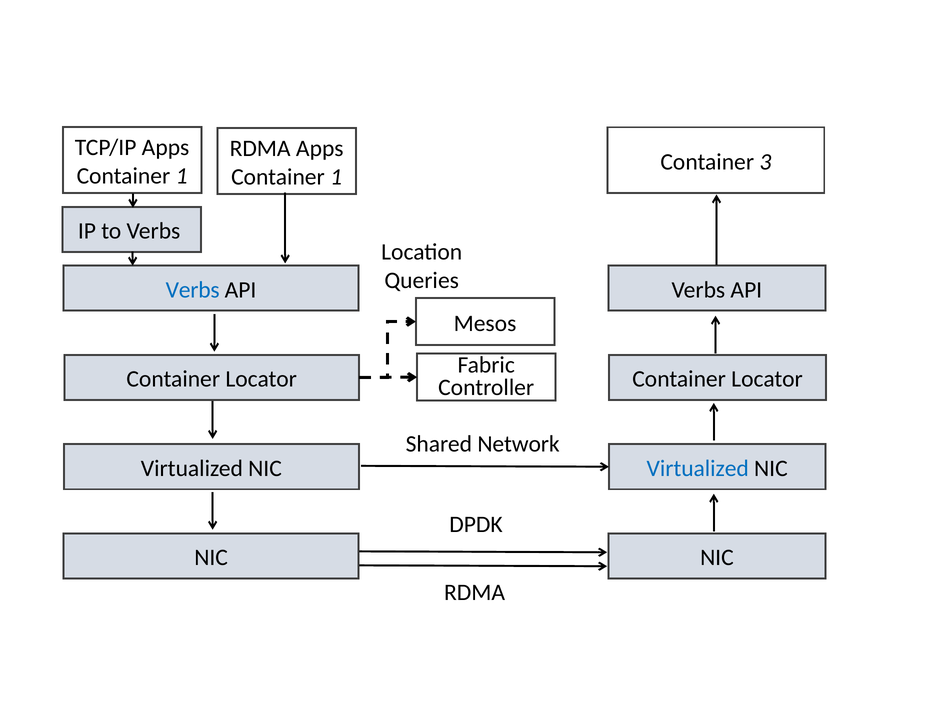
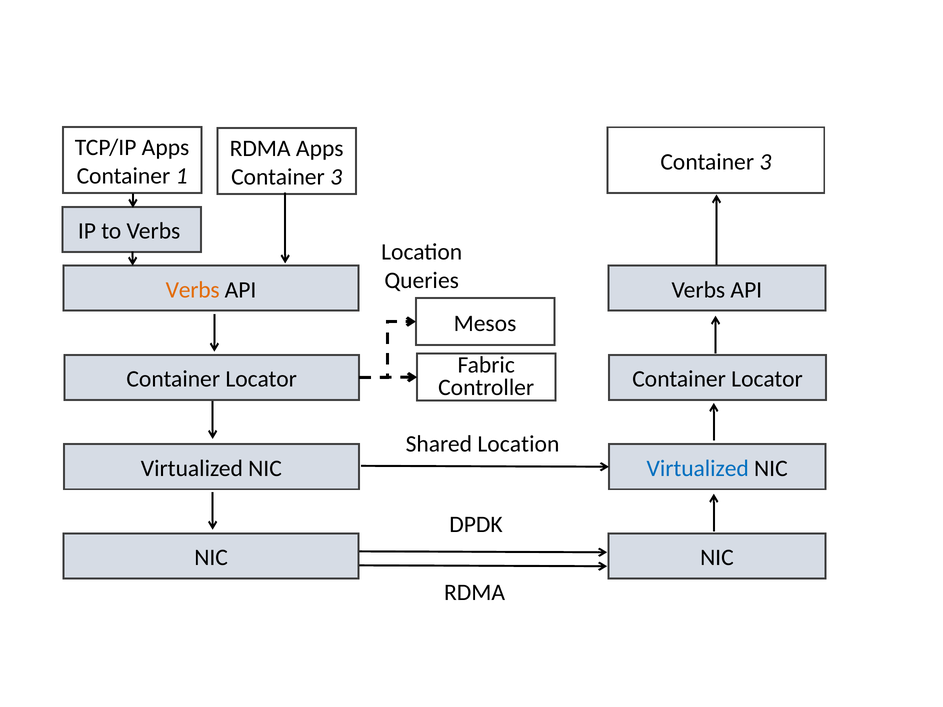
1 at (336, 177): 1 -> 3
Verbs at (193, 290) colour: blue -> orange
Shared Network: Network -> Location
